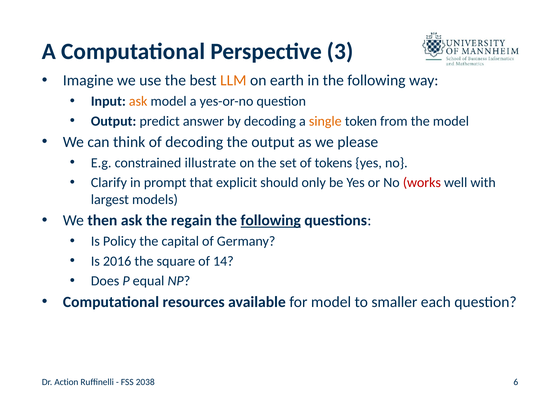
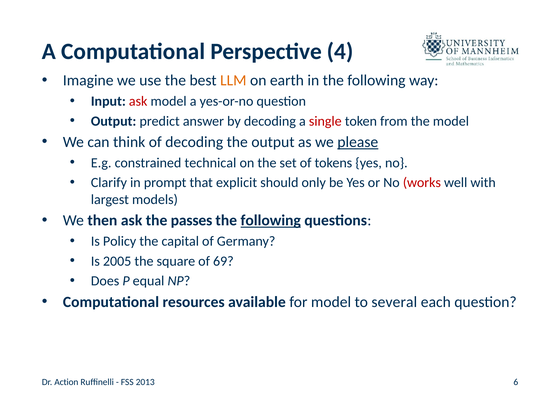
3: 3 -> 4
ask at (138, 101) colour: orange -> red
single colour: orange -> red
please underline: none -> present
illustrate: illustrate -> technical
regain: regain -> passes
2016: 2016 -> 2005
14: 14 -> 69
smaller: smaller -> several
2038: 2038 -> 2013
